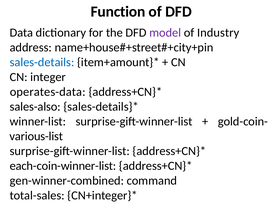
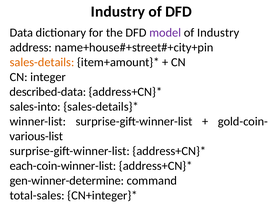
Function at (118, 12): Function -> Industry
sales-details colour: blue -> orange
operates-data: operates-data -> described-data
sales-also: sales-also -> sales-into
gen-winner-combined: gen-winner-combined -> gen-winner-determine
